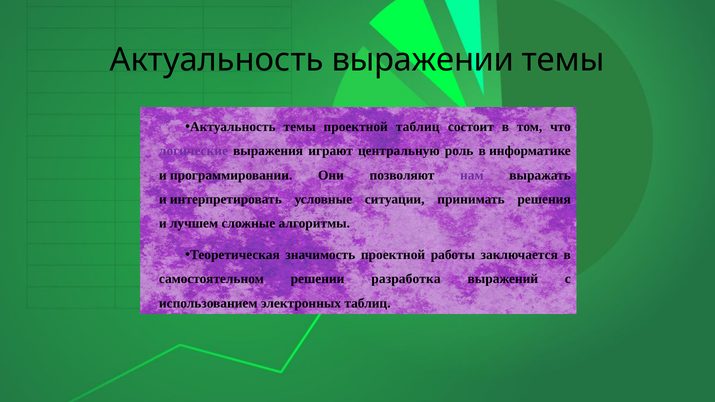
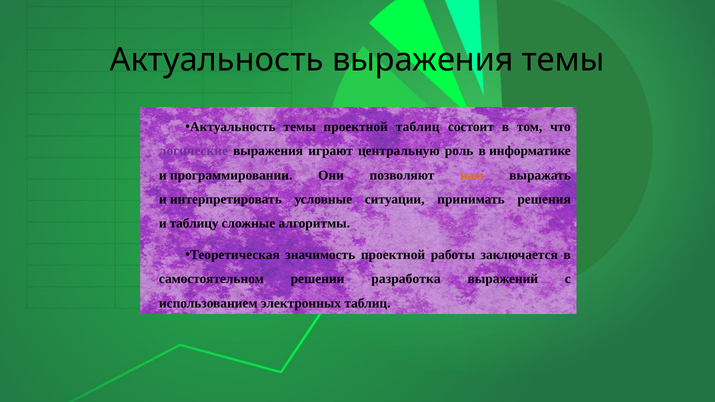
Актуальность выражении: выражении -> выражения
нам colour: purple -> orange
лучшем: лучшем -> таблицу
